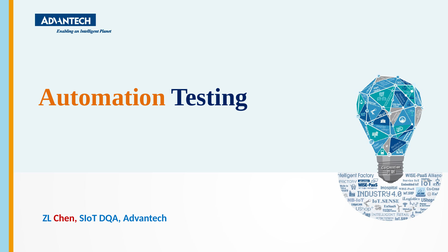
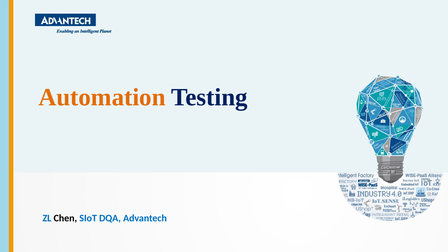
Chen colour: red -> black
